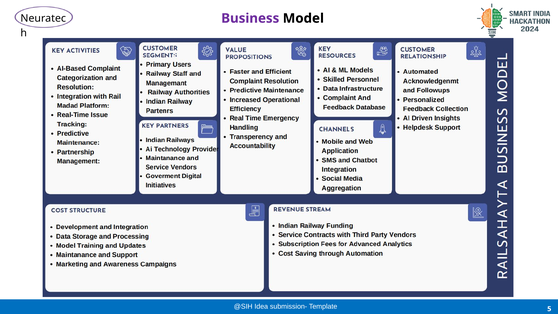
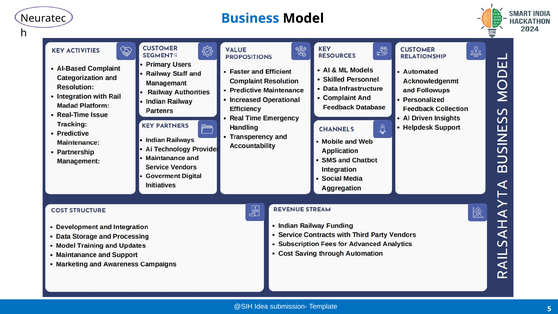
Business colour: purple -> blue
